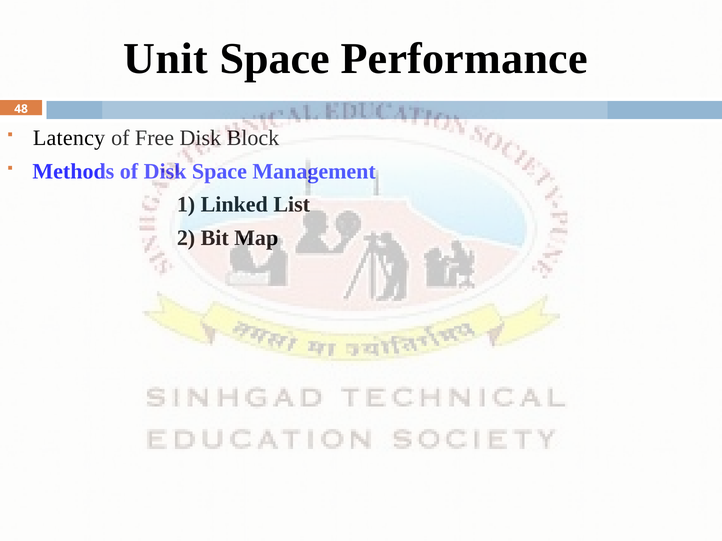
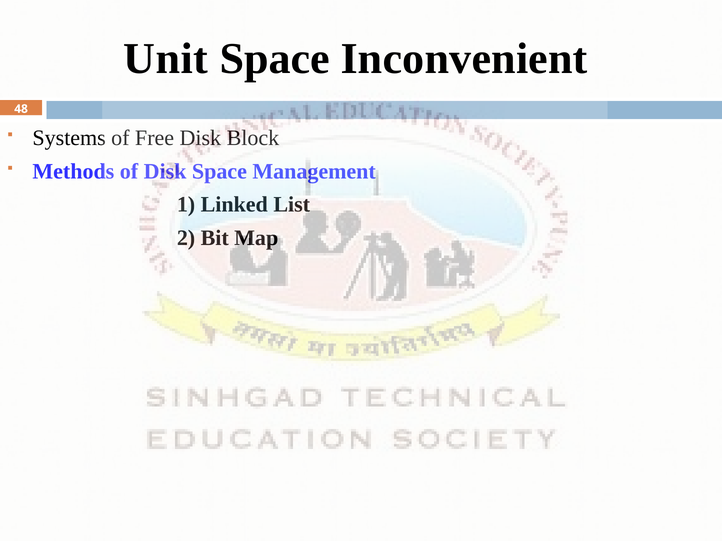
Performance: Performance -> Inconvenient
Latency: Latency -> Systems
